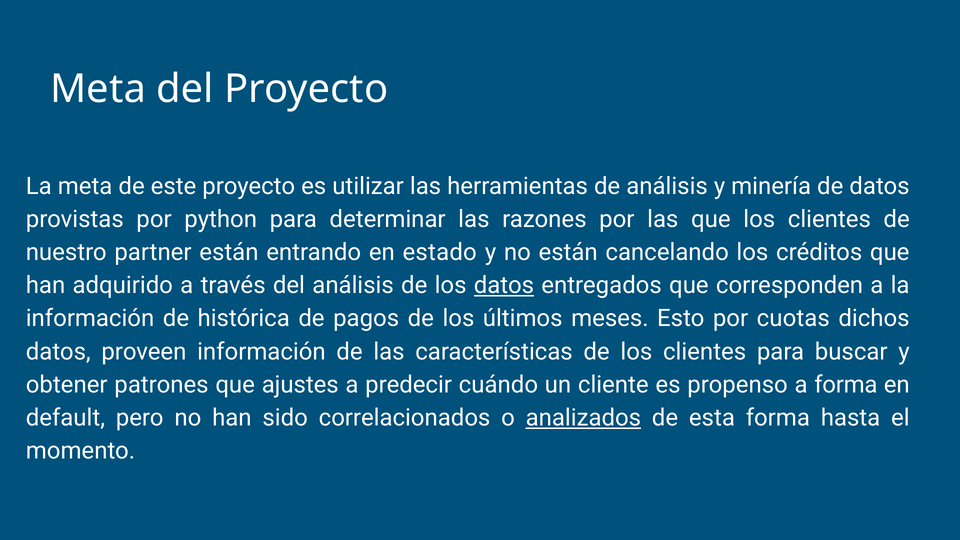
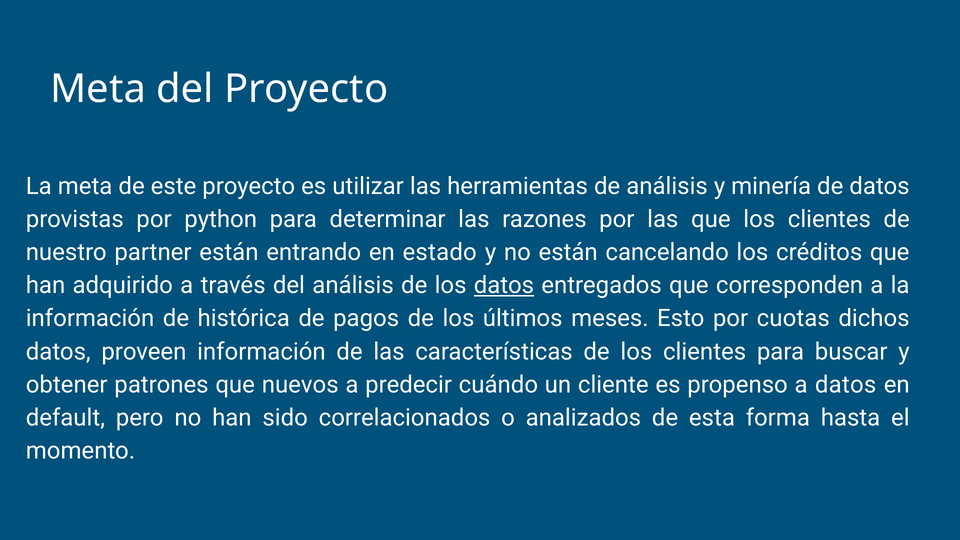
ajustes: ajustes -> nuevos
a forma: forma -> datos
analizados underline: present -> none
